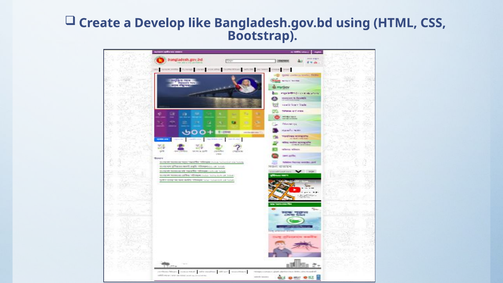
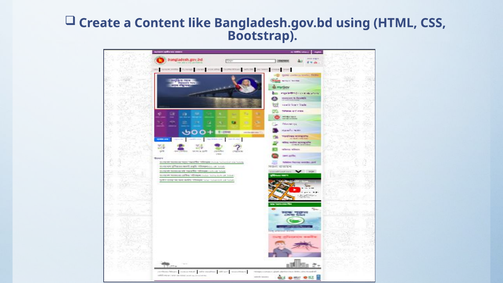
Develop: Develop -> Content
